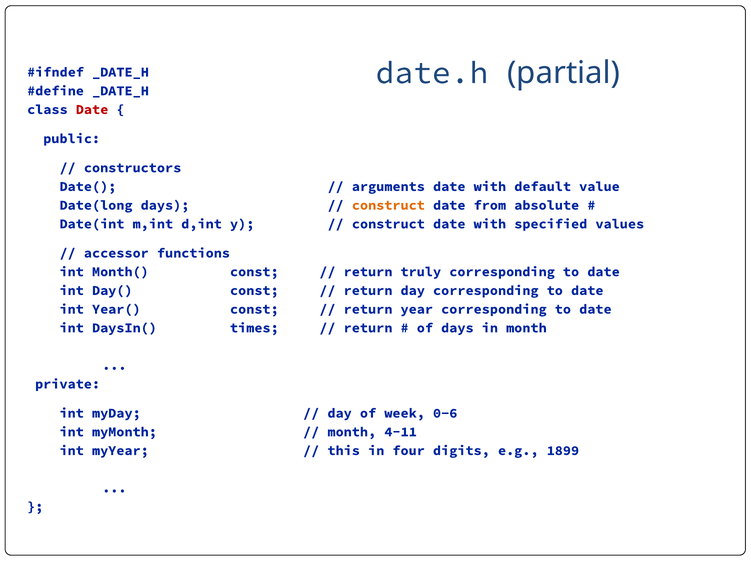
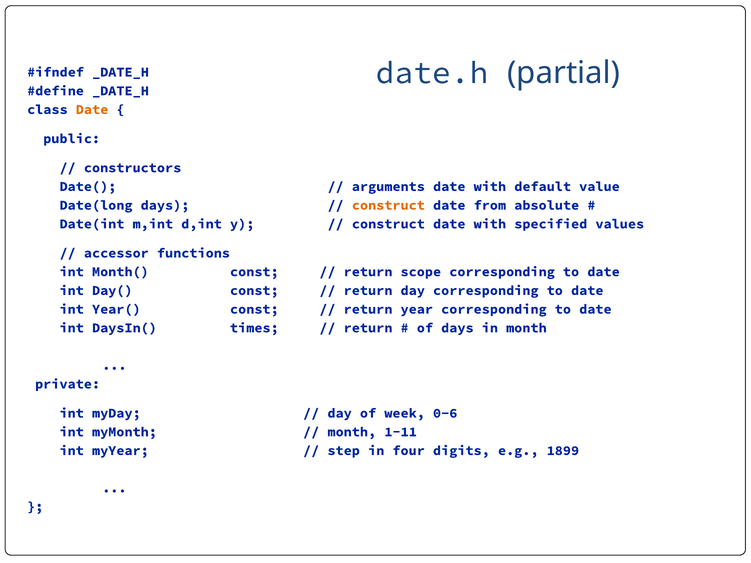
Date at (92, 110) colour: red -> orange
truly: truly -> scope
4-11: 4-11 -> 1-11
this: this -> step
